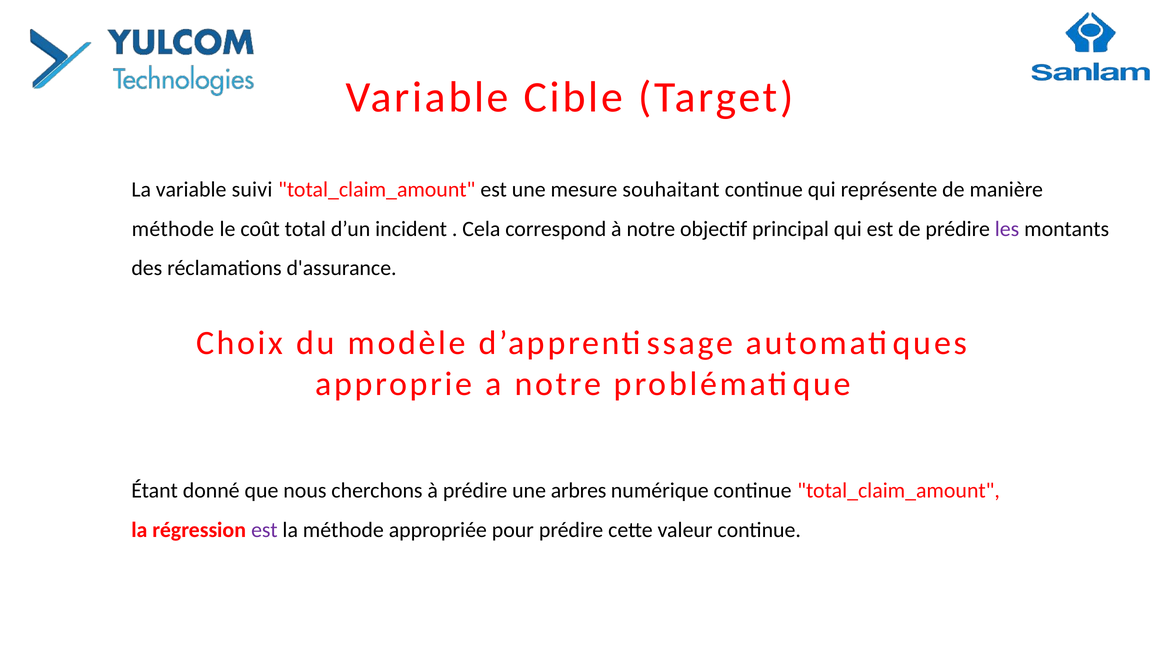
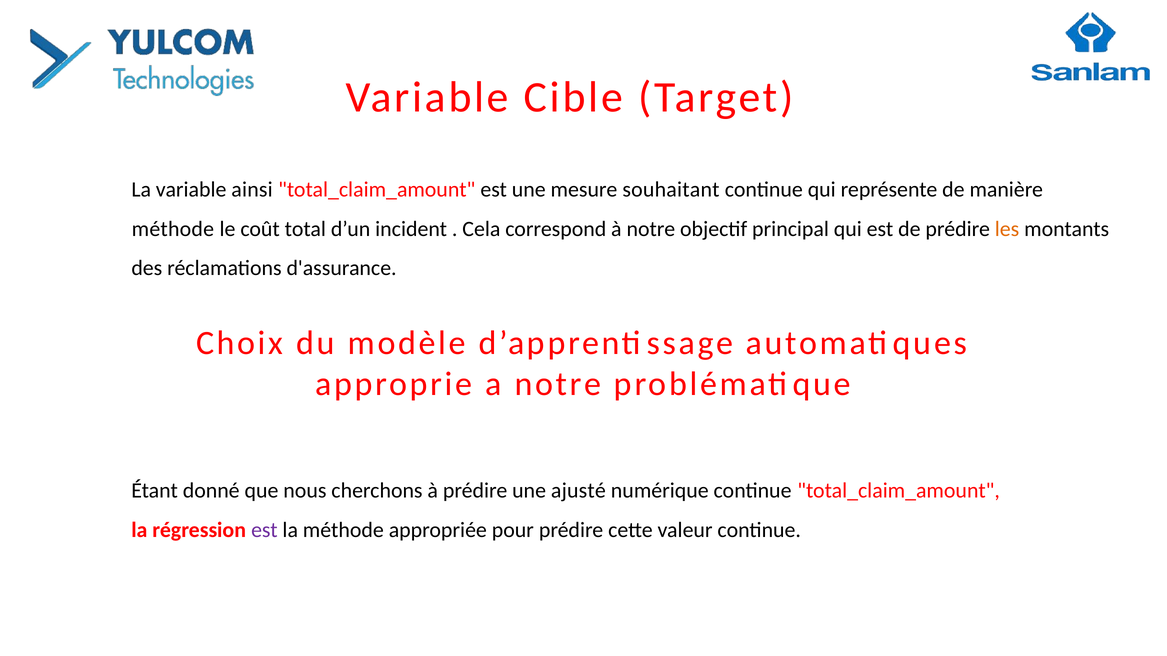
suivi: suivi -> ainsi
les colour: purple -> orange
arbres: arbres -> ajusté
